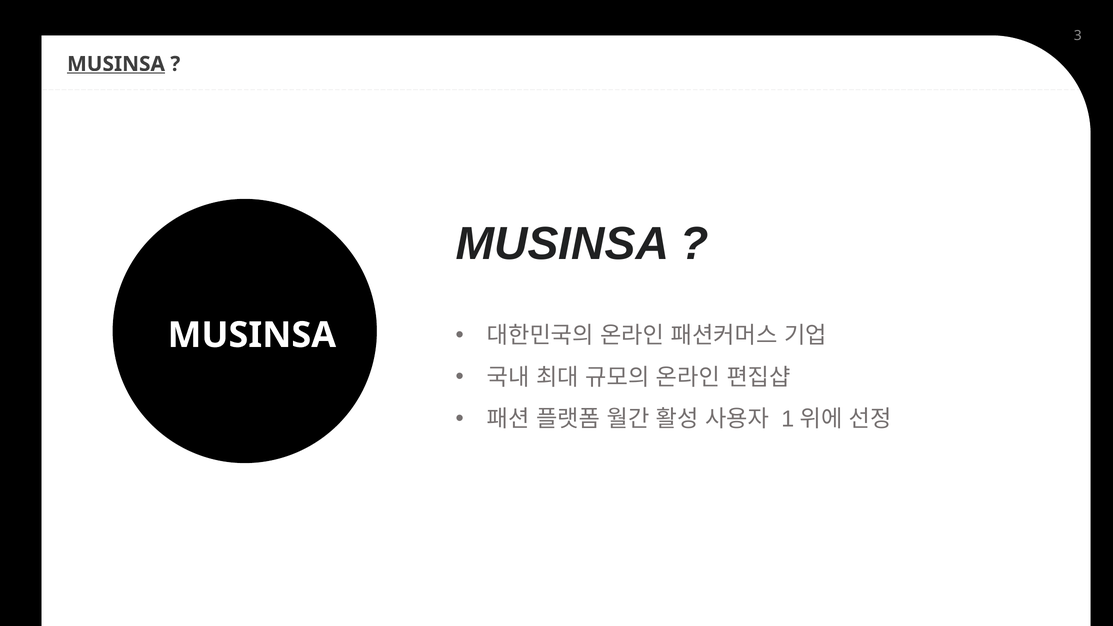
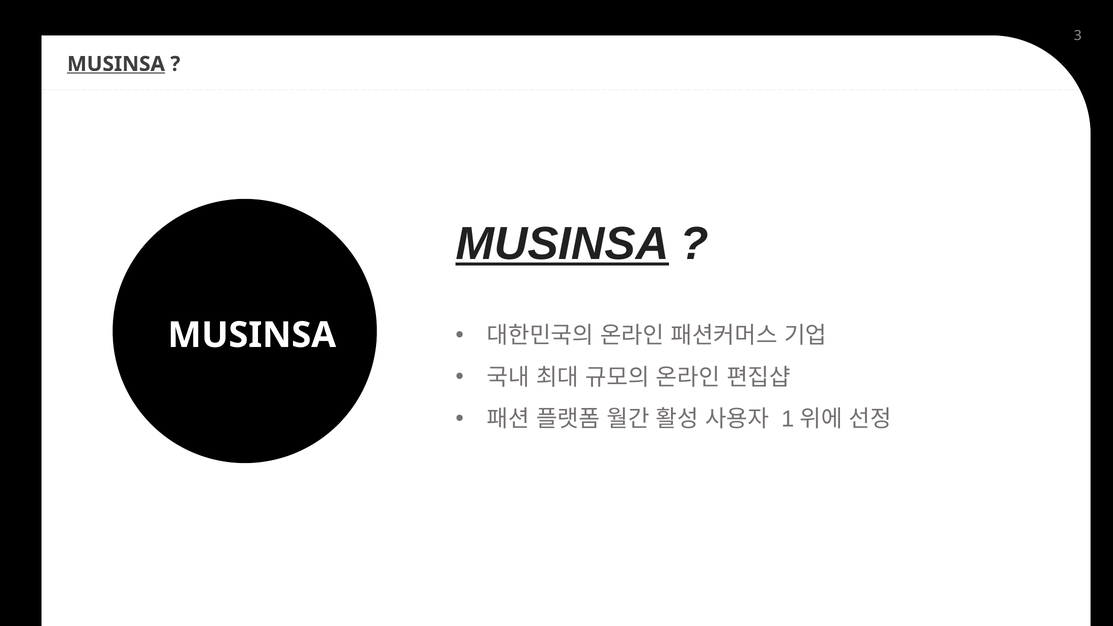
MUSINSA at (562, 244) underline: none -> present
